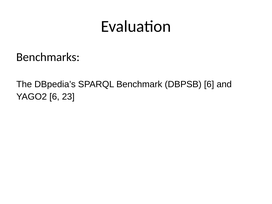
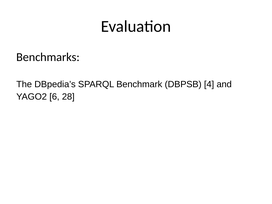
DBPSB 6: 6 -> 4
23: 23 -> 28
